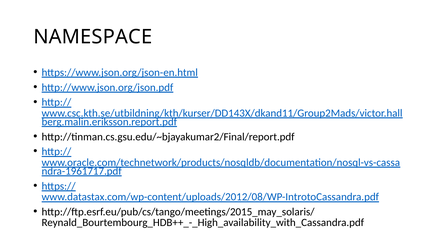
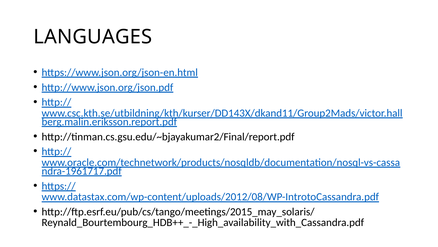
NAMESPACE: NAMESPACE -> LANGUAGES
